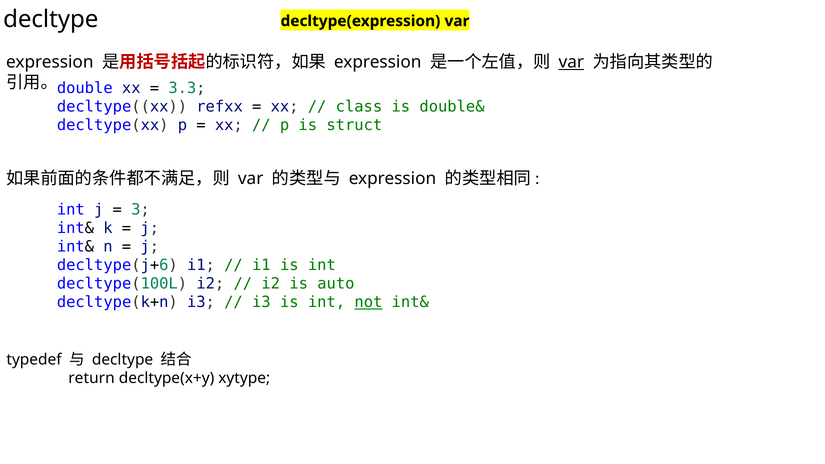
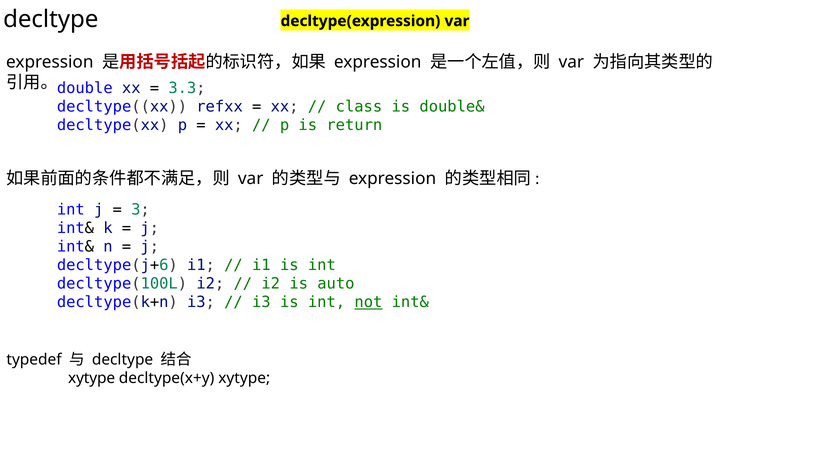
var at (571, 62) underline: present -> none
struct: struct -> return
return at (92, 378): return -> xytype
